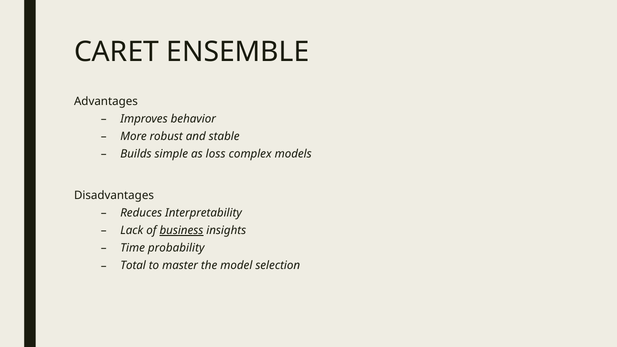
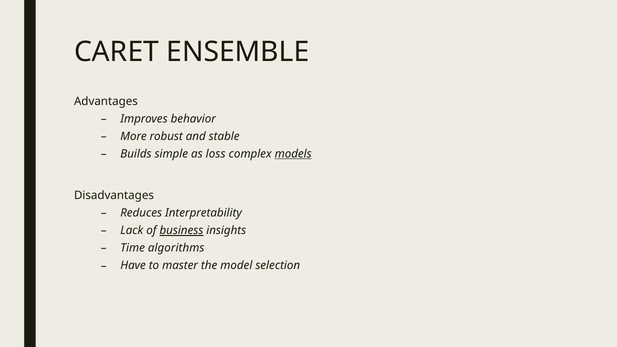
models underline: none -> present
probability: probability -> algorithms
Total: Total -> Have
